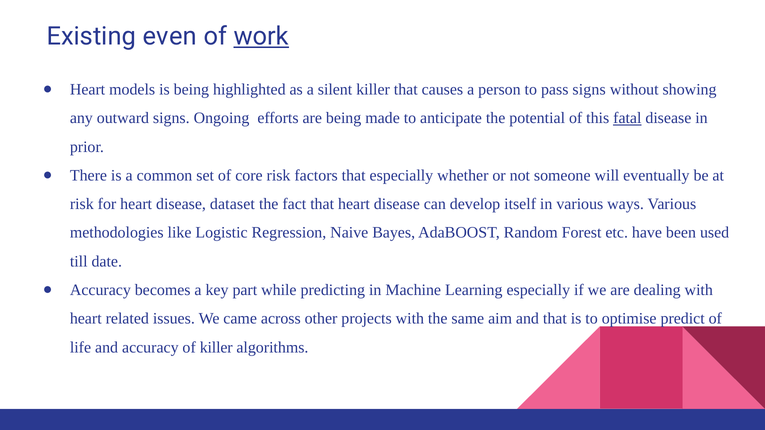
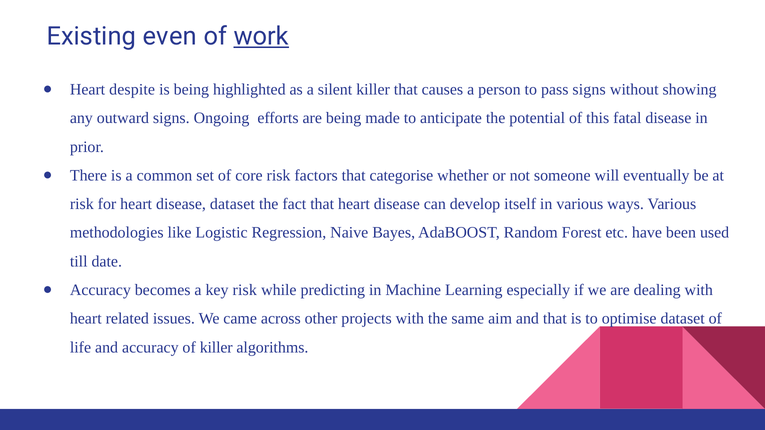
models: models -> despite
fatal underline: present -> none
that especially: especially -> categorise
key part: part -> risk
optimise predict: predict -> dataset
